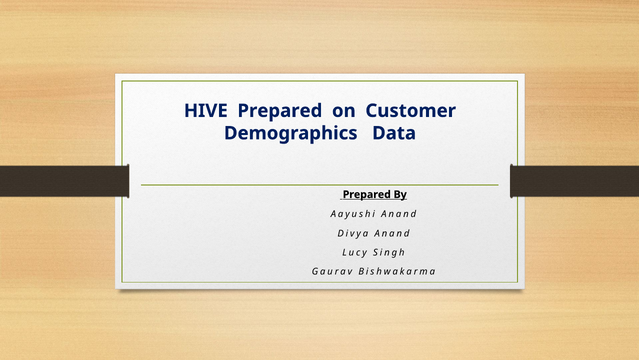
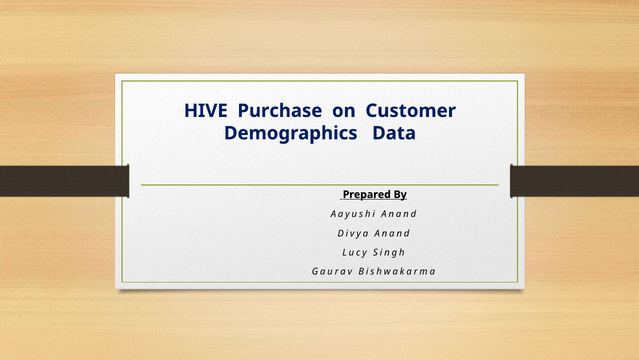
HIVE Prepared: Prepared -> Purchase
